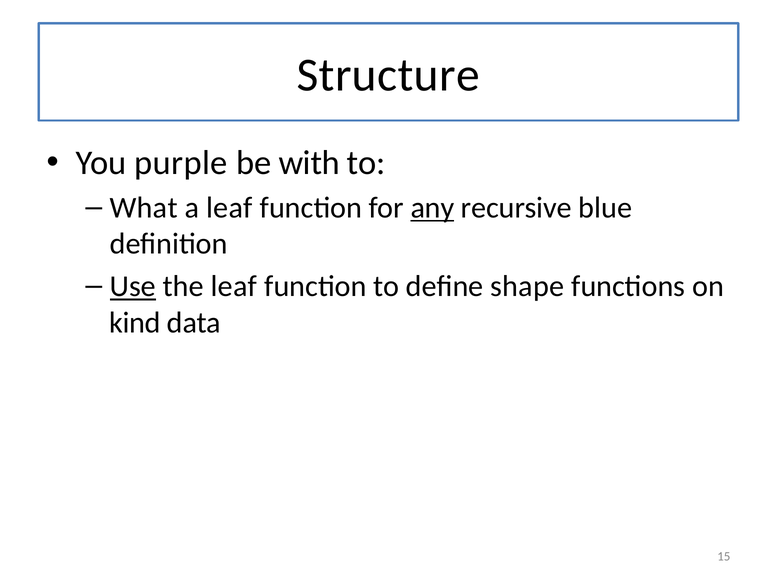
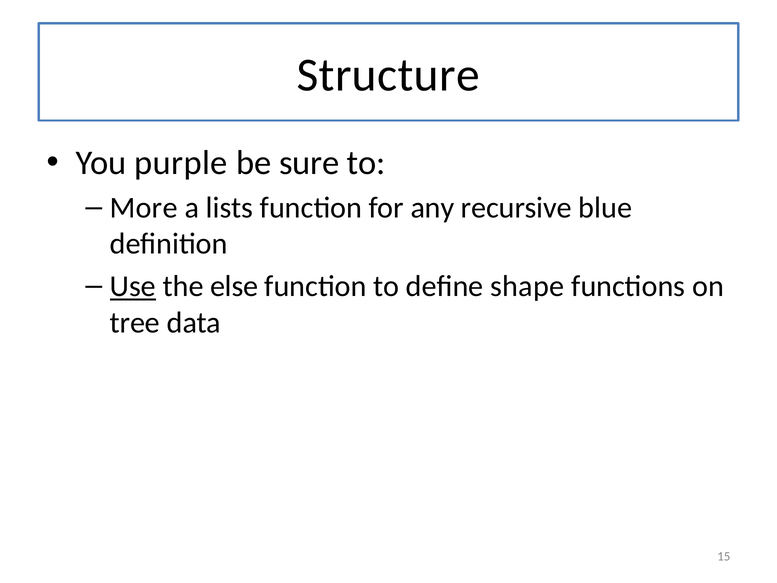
with: with -> sure
What: What -> More
a leaf: leaf -> lists
any underline: present -> none
the leaf: leaf -> else
kind: kind -> tree
